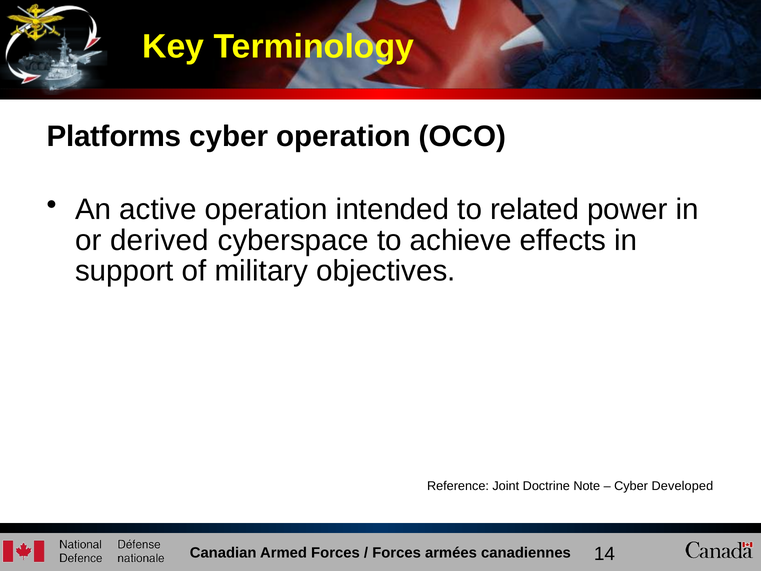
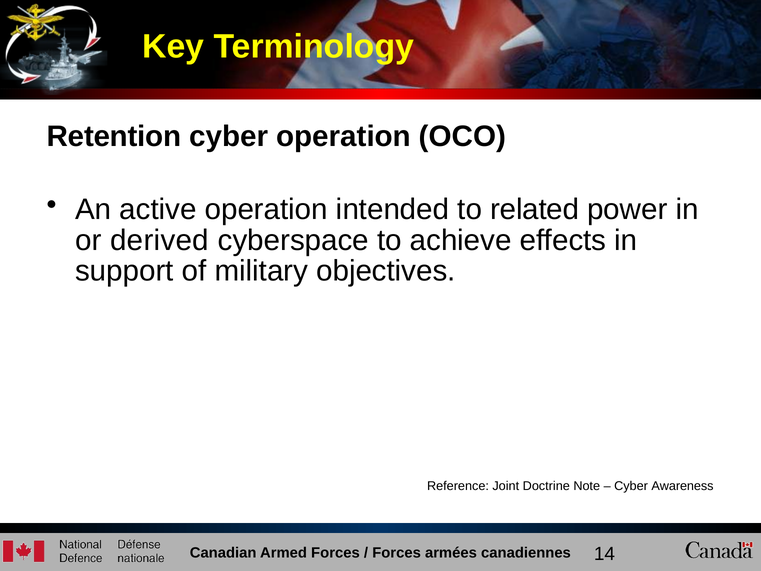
Platforms: Platforms -> Retention
Developed: Developed -> Awareness
